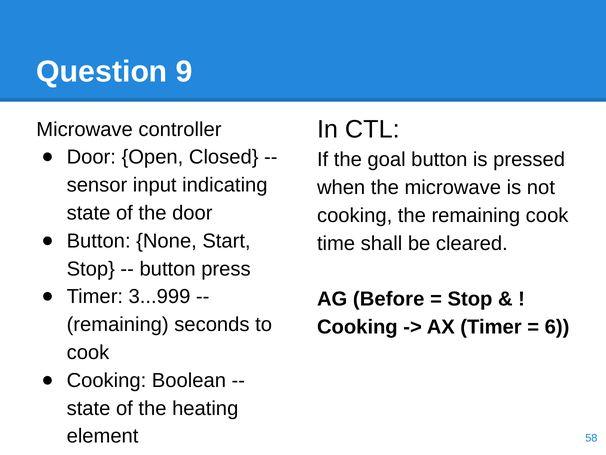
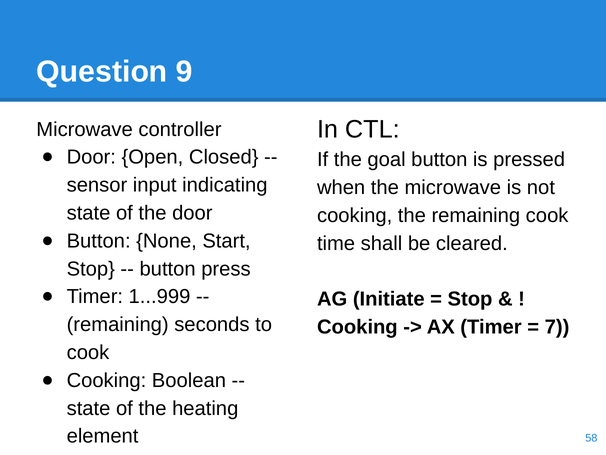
3...999: 3...999 -> 1...999
Before: Before -> Initiate
6: 6 -> 7
